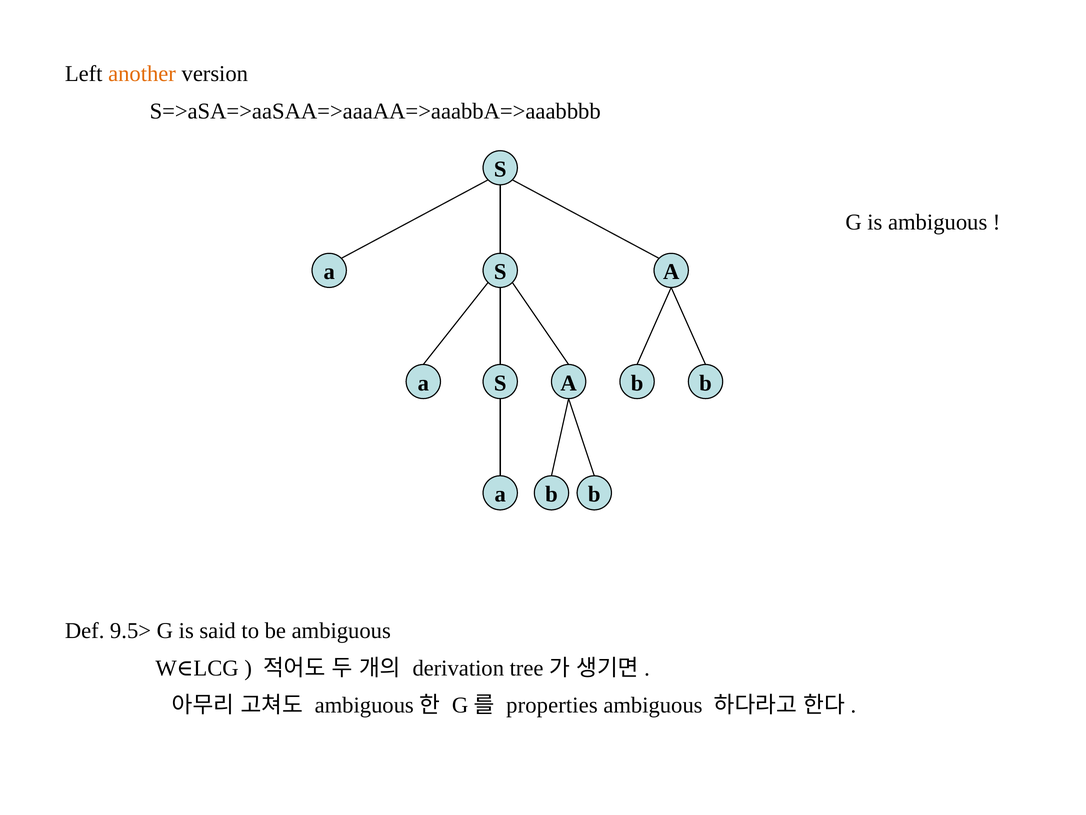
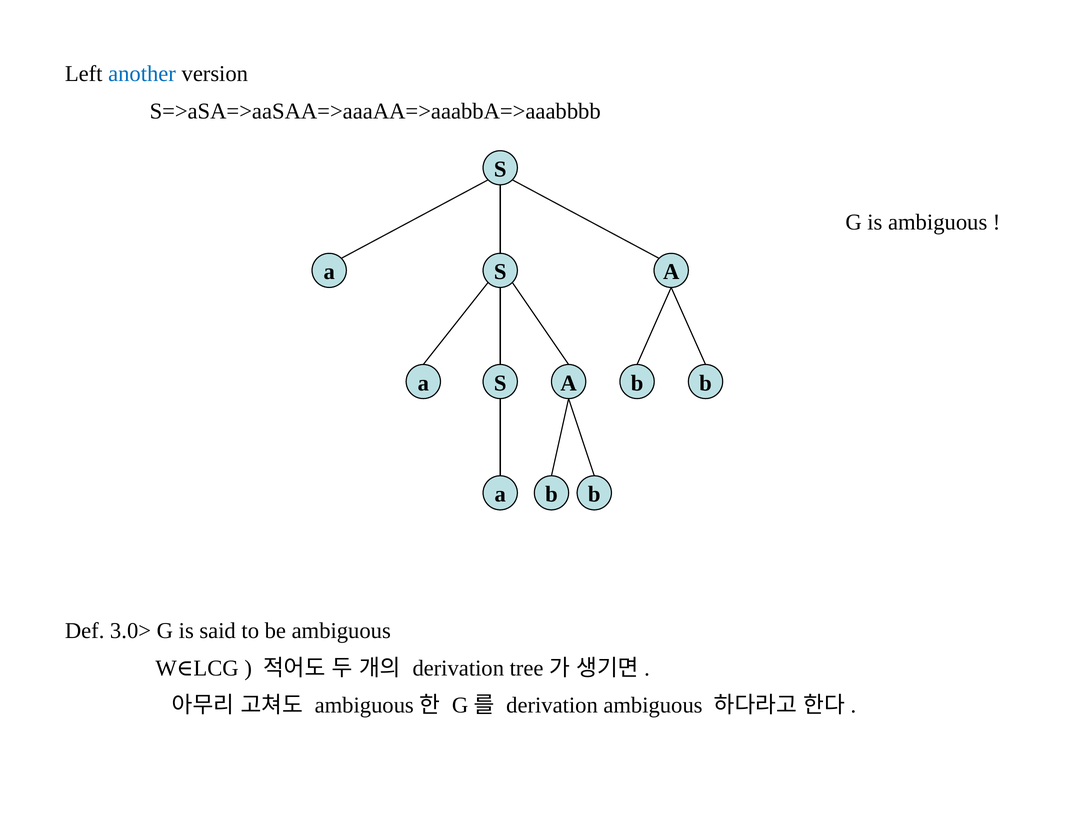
another colour: orange -> blue
9.5>: 9.5> -> 3.0>
properties at (552, 705): properties -> derivation
